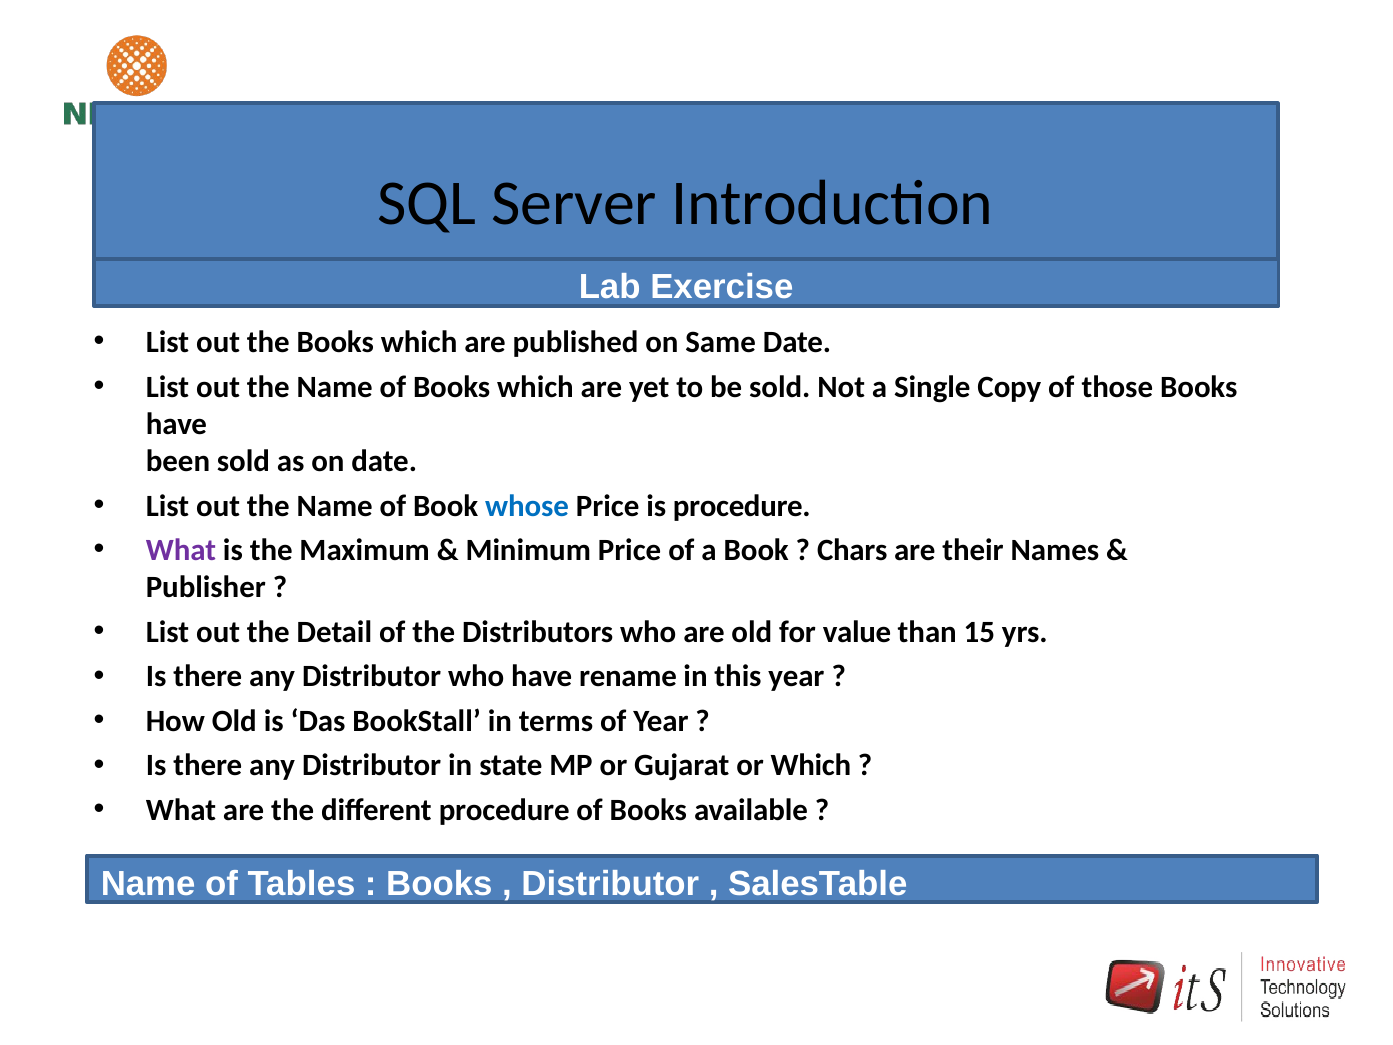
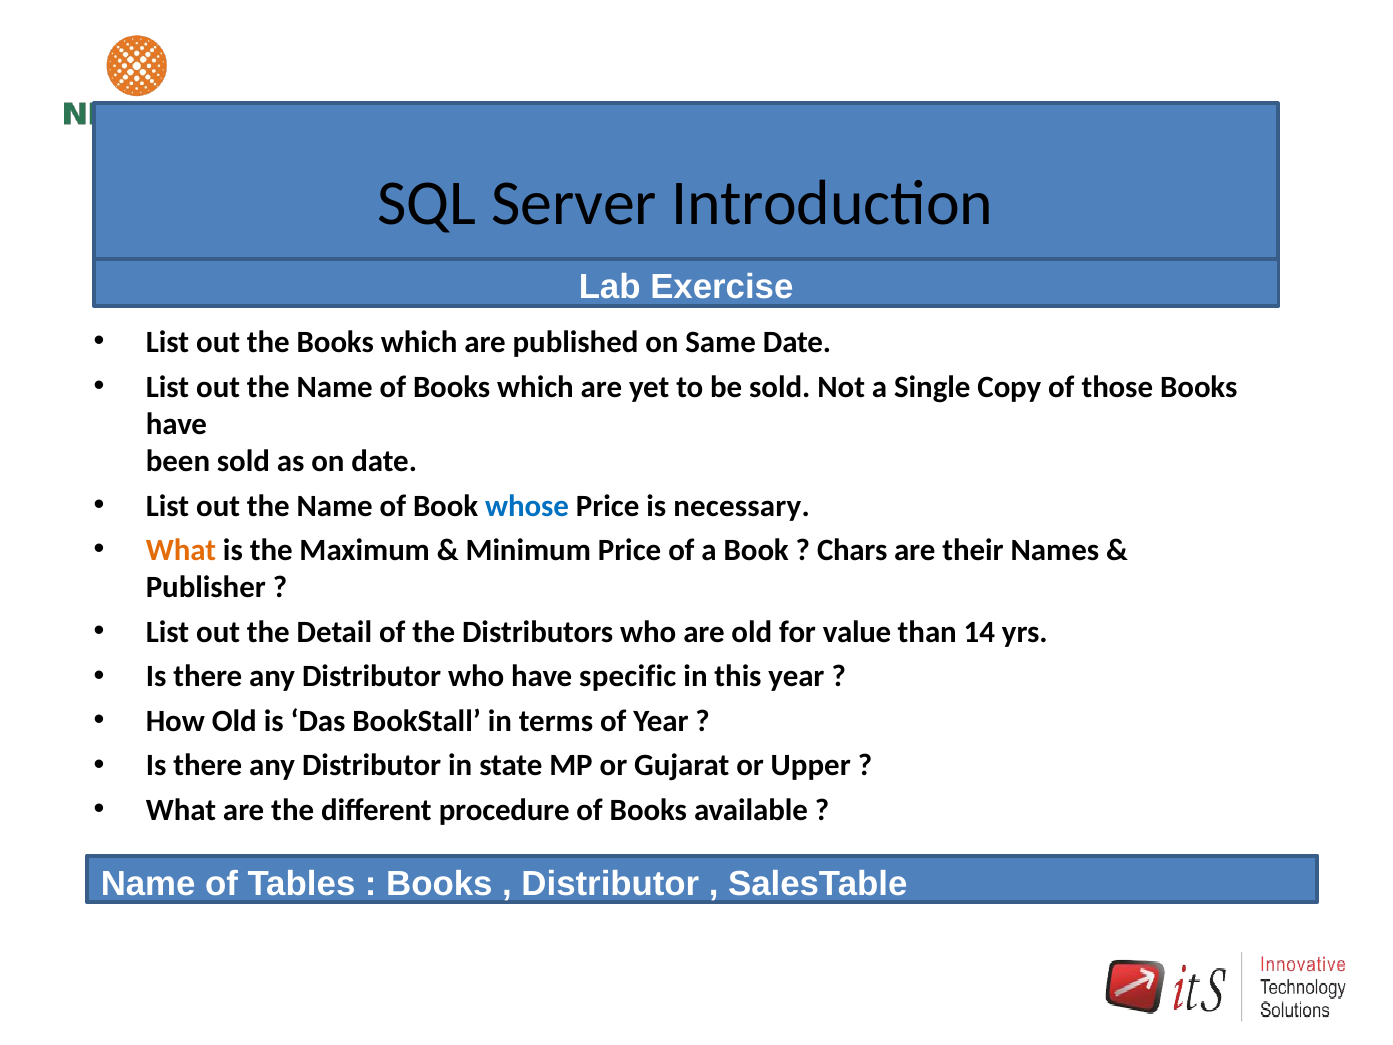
is procedure: procedure -> necessary
What at (181, 550) colour: purple -> orange
15: 15 -> 14
rename: rename -> specific
or Which: Which -> Upper
